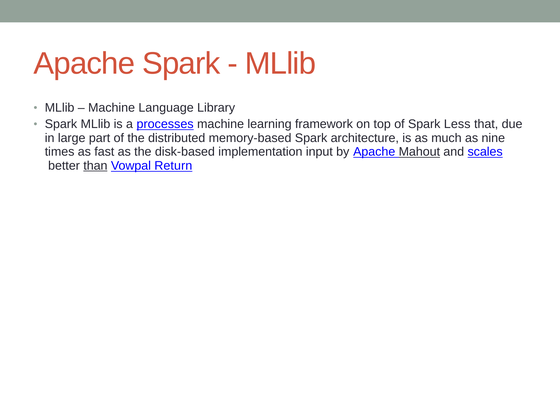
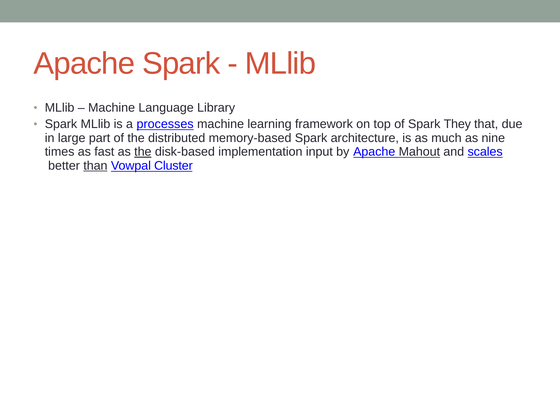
Less: Less -> They
the at (143, 152) underline: none -> present
Return: Return -> Cluster
